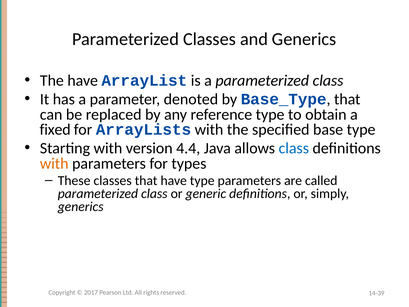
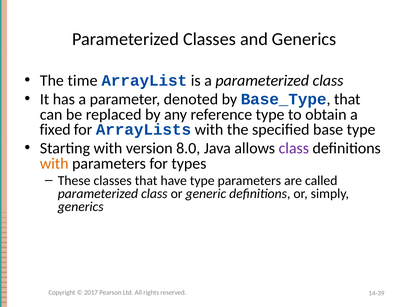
The have: have -> time
4.4: 4.4 -> 8.0
class at (294, 148) colour: blue -> purple
